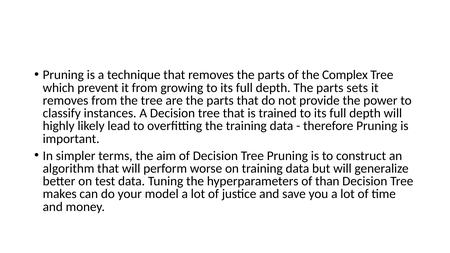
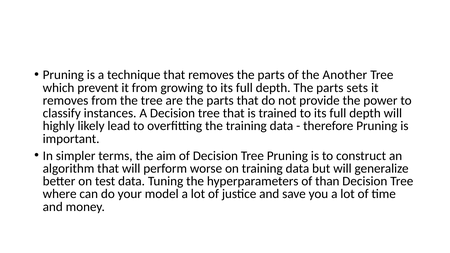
Complex: Complex -> Another
makes: makes -> where
